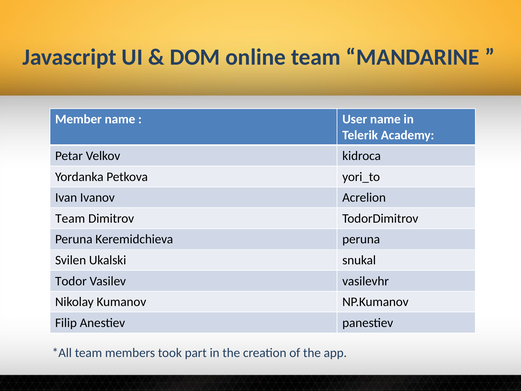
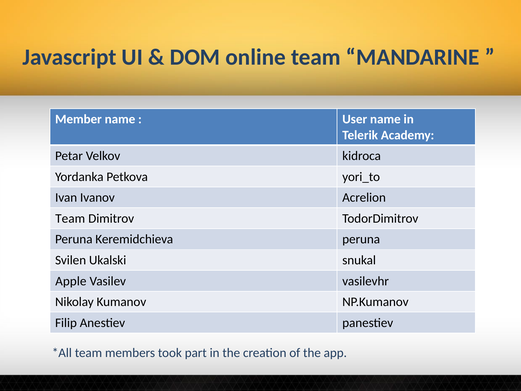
Todor: Todor -> Apple
